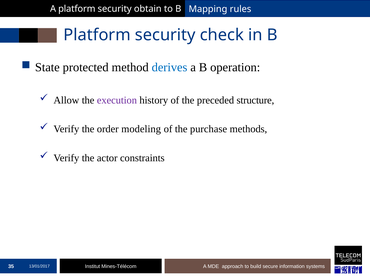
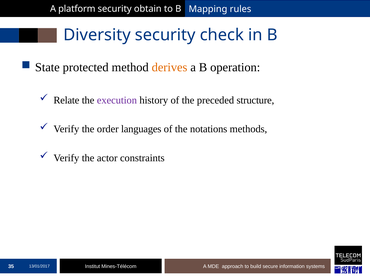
Platform at (97, 35): Platform -> Diversity
derives colour: blue -> orange
Allow: Allow -> Relate
modeling: modeling -> languages
purchase: purchase -> notations
